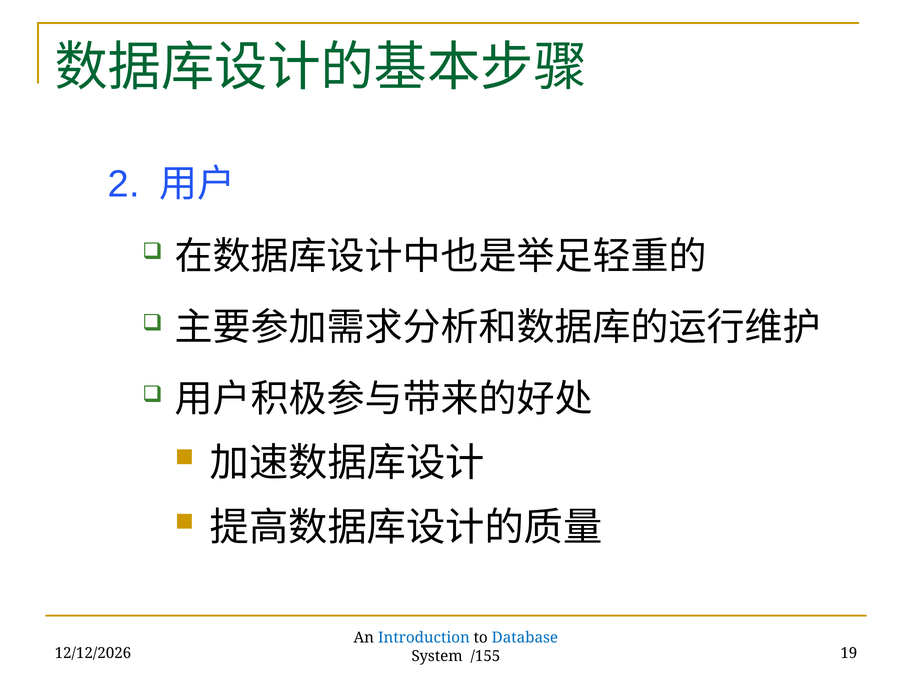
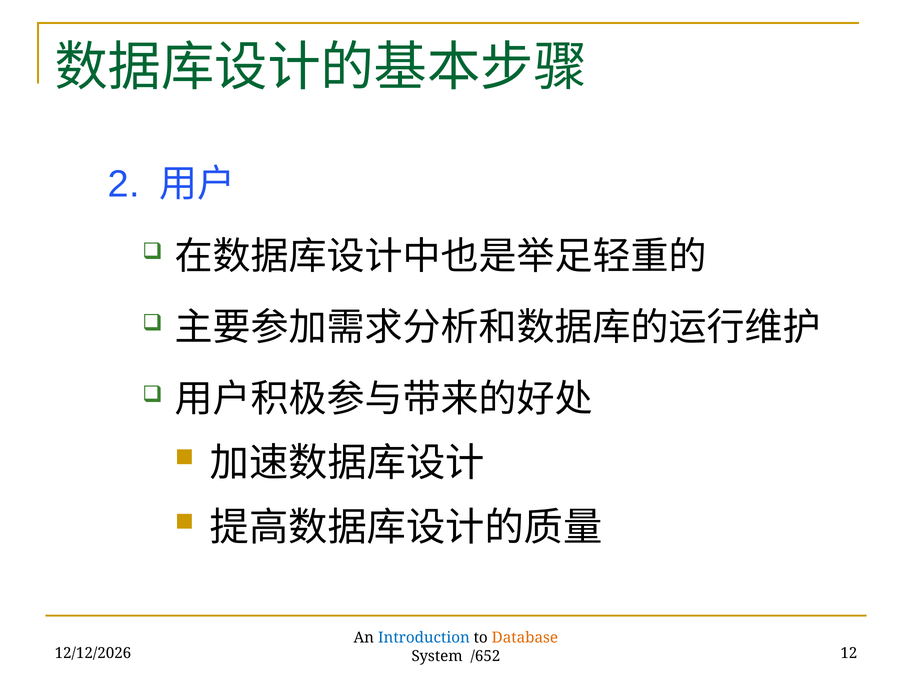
Database colour: blue -> orange
19: 19 -> 12
/155: /155 -> /652
